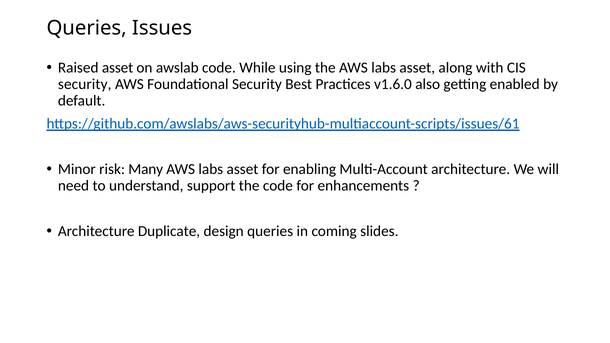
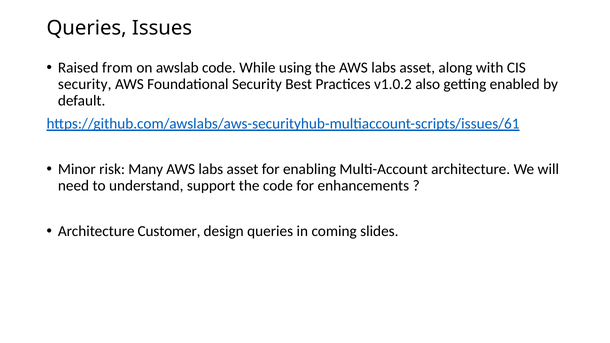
Raised asset: asset -> from
v1.6.0: v1.6.0 -> v1.0.2
Duplicate: Duplicate -> Customer
